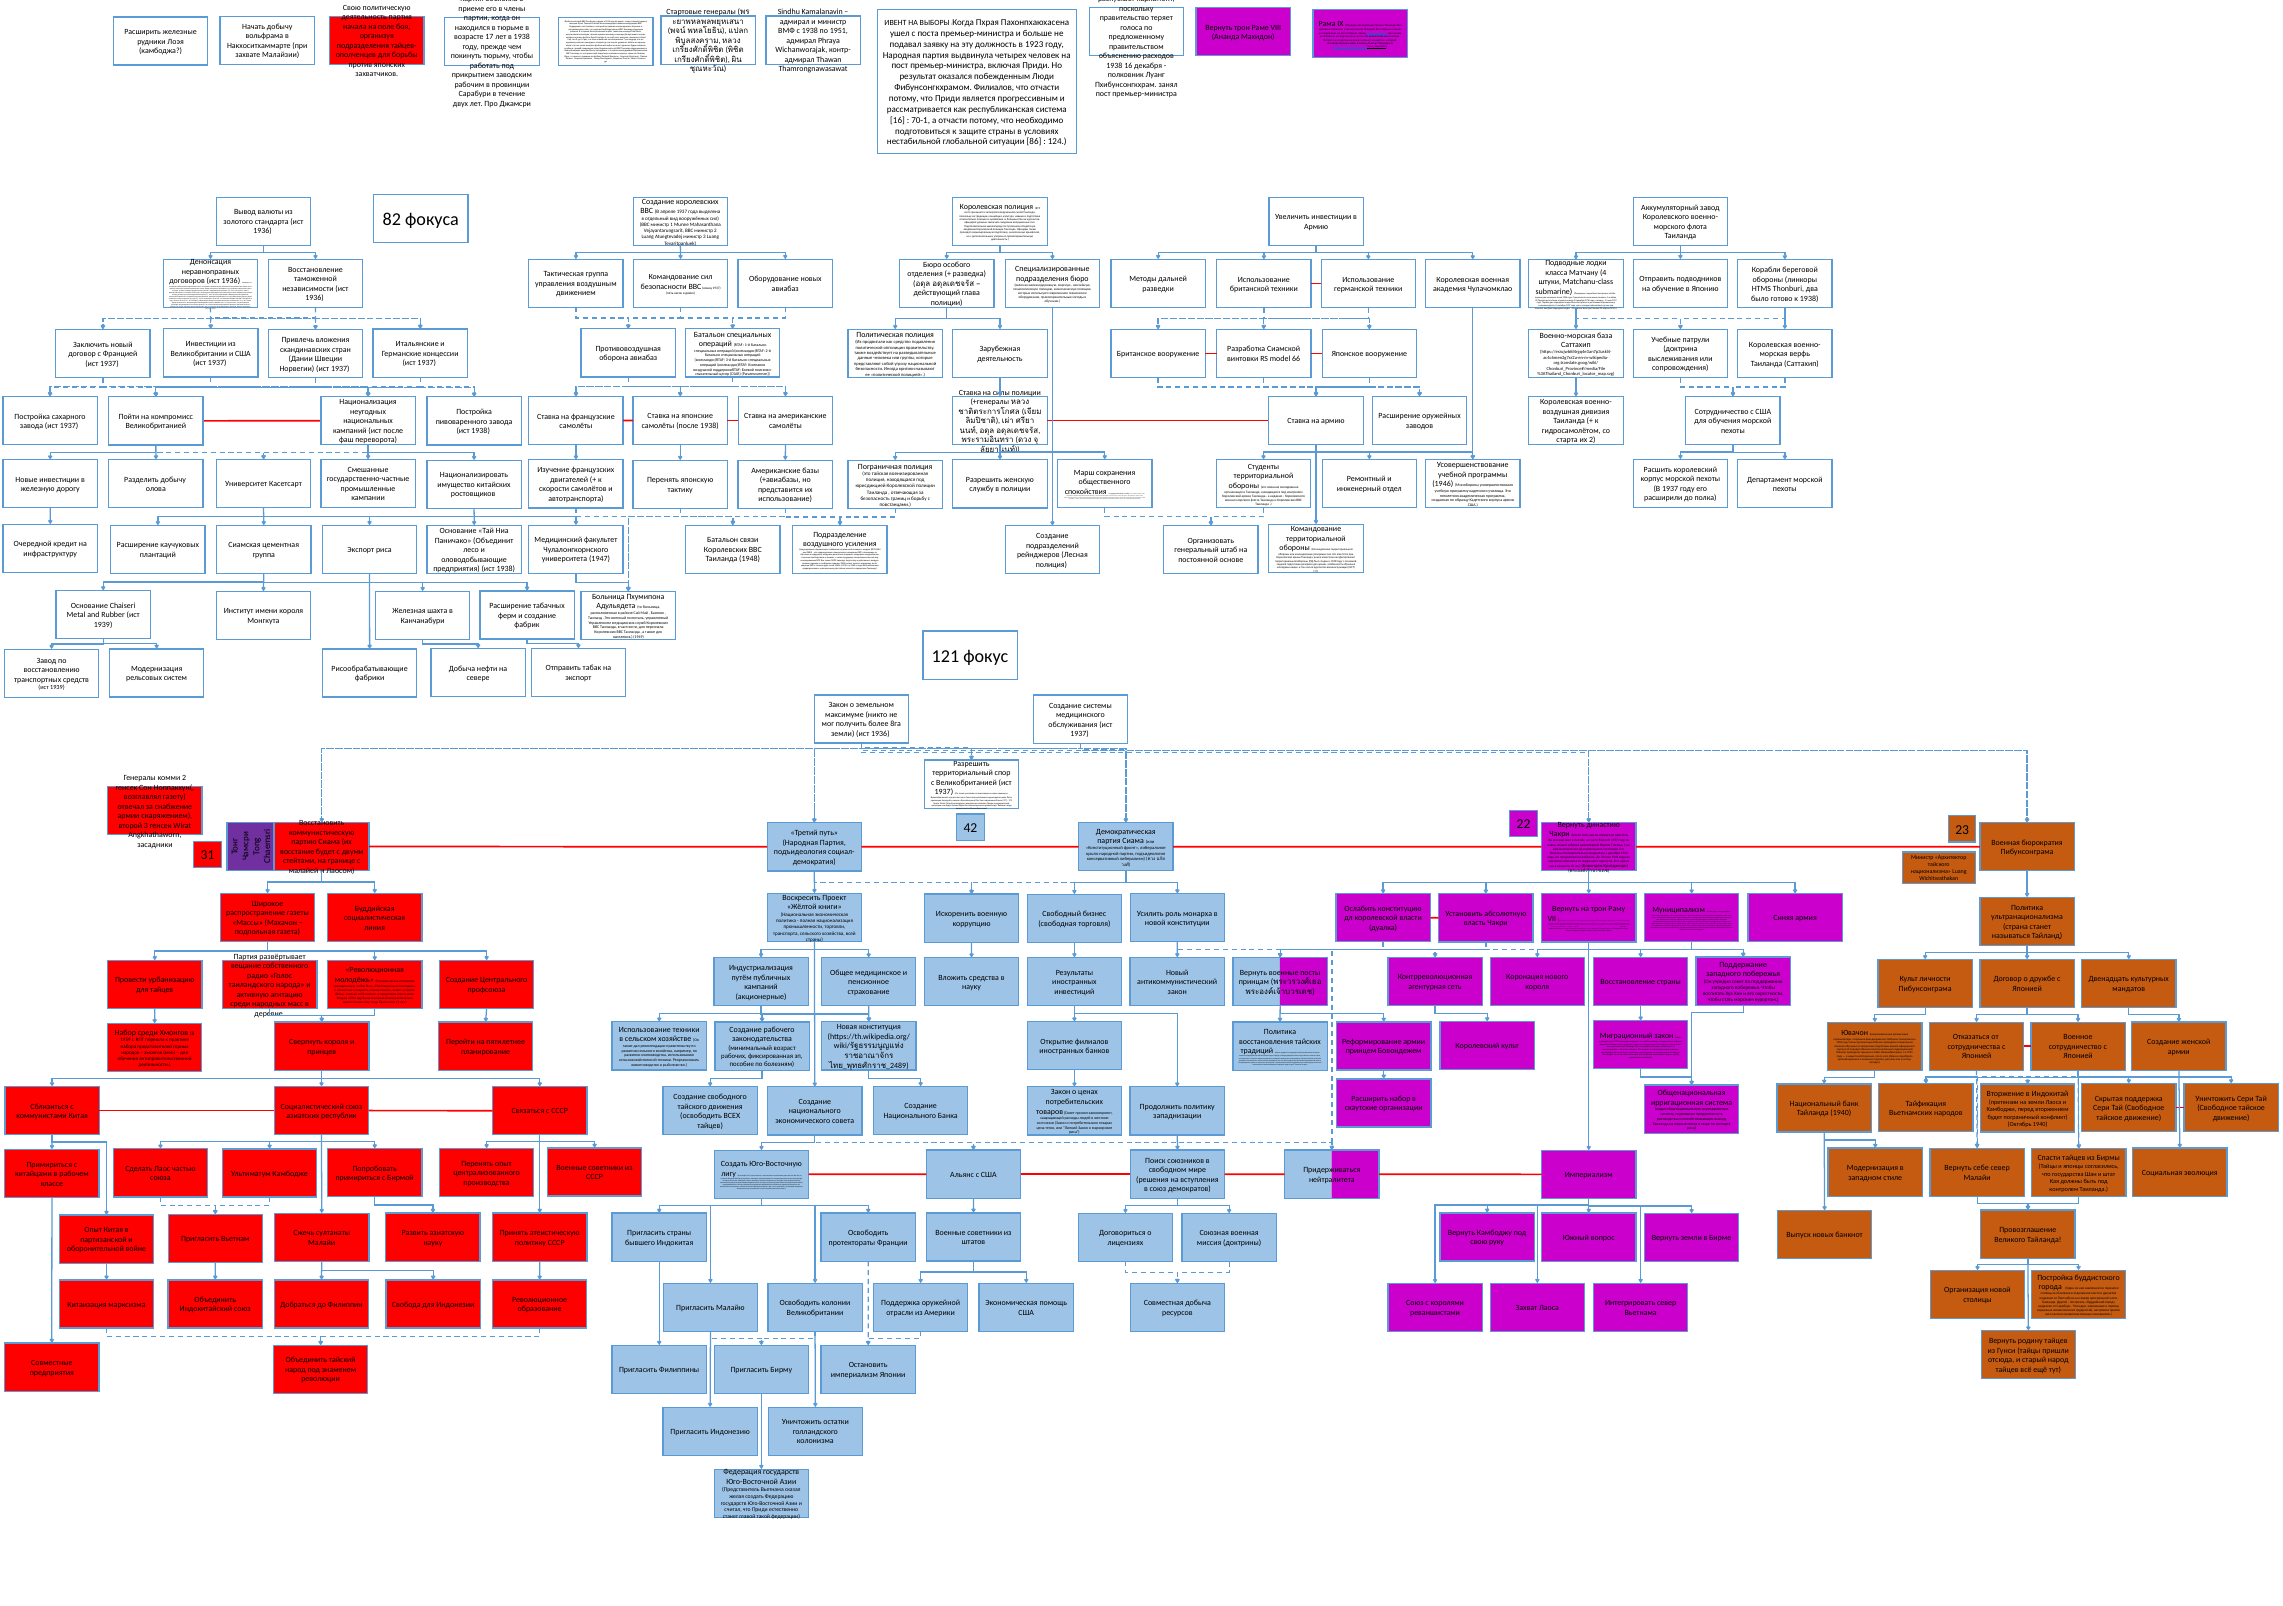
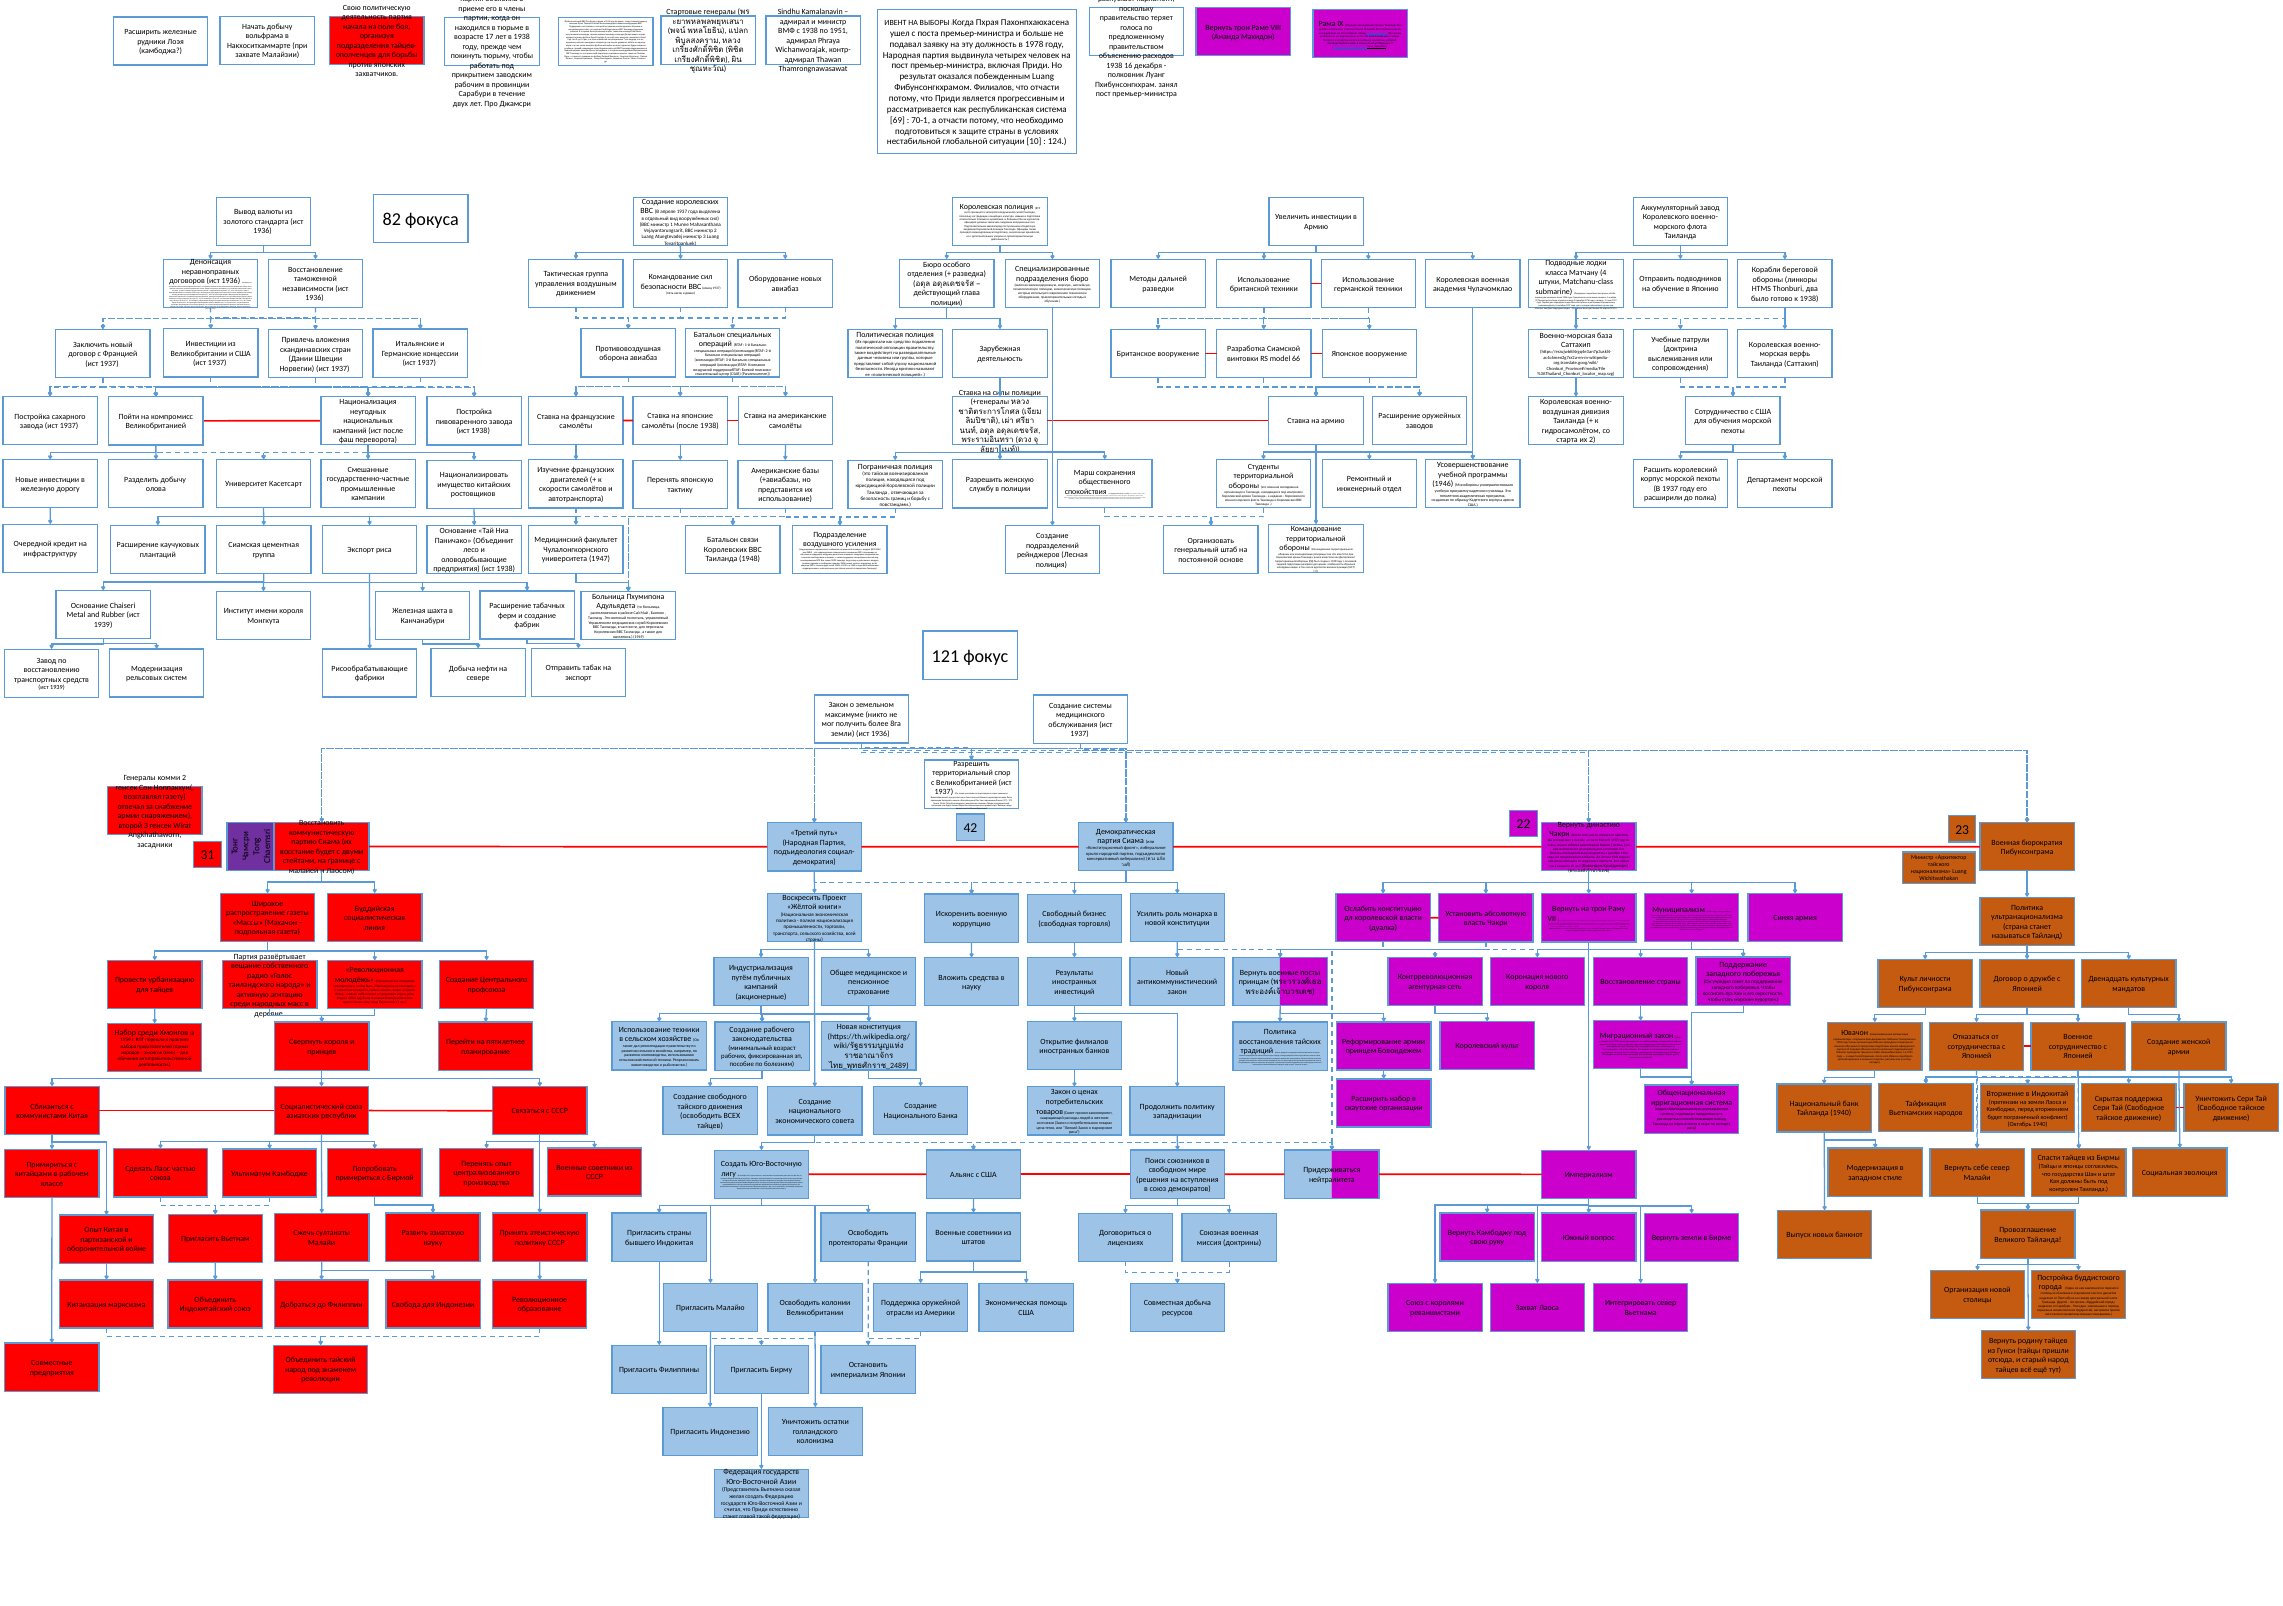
1923: 1923 -> 1978
побежденным Люди: Люди -> Luang
16 at (898, 120): 16 -> 69
86: 86 -> 10
